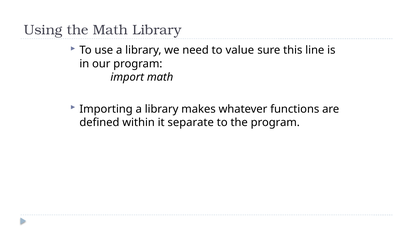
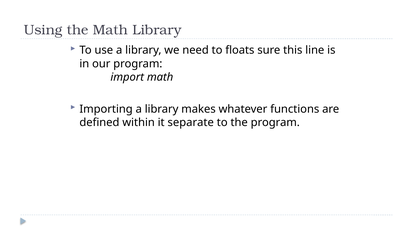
value: value -> floats
